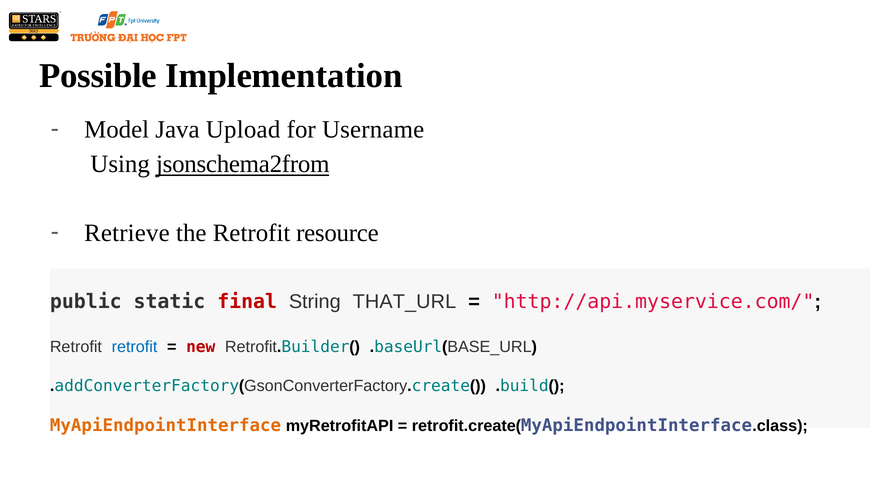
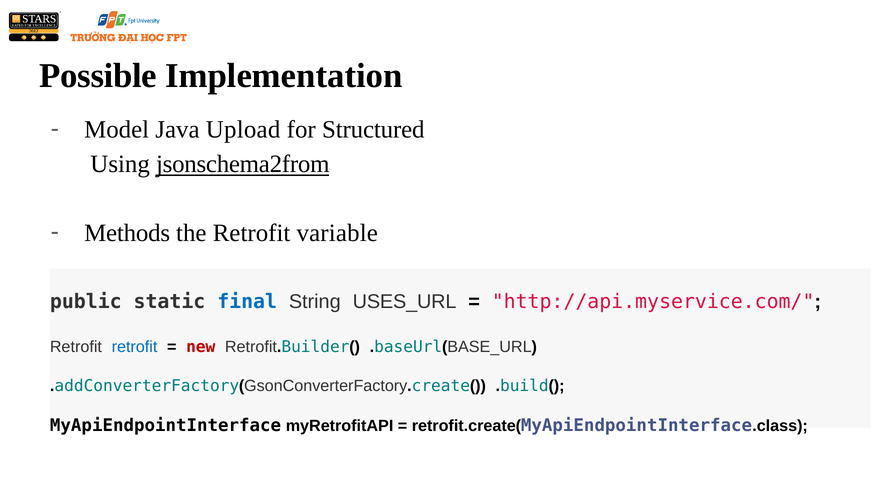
Username: Username -> Structured
Retrieve: Retrieve -> Methods
resource: resource -> variable
final colour: red -> blue
THAT_URL: THAT_URL -> USES_URL
MyApiEndpointInterface colour: orange -> black
